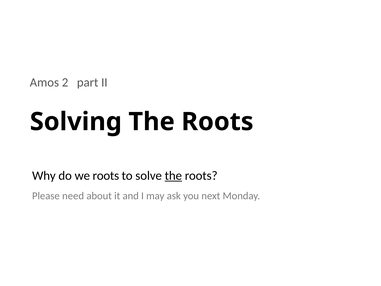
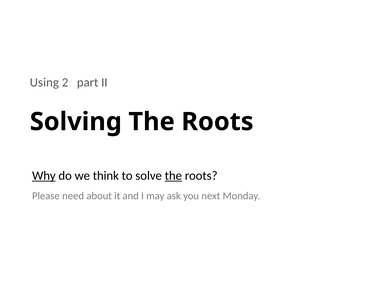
Amos: Amos -> Using
Why underline: none -> present
we roots: roots -> think
